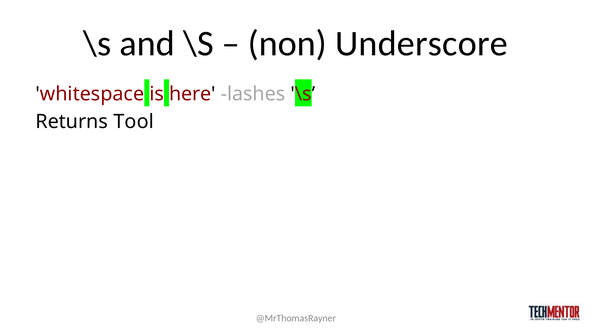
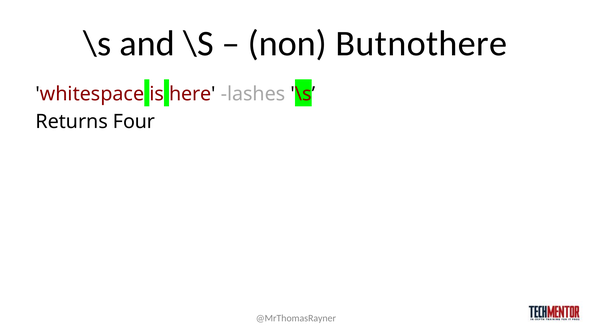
Underscore: Underscore -> Butnothere
Tool: Tool -> Four
